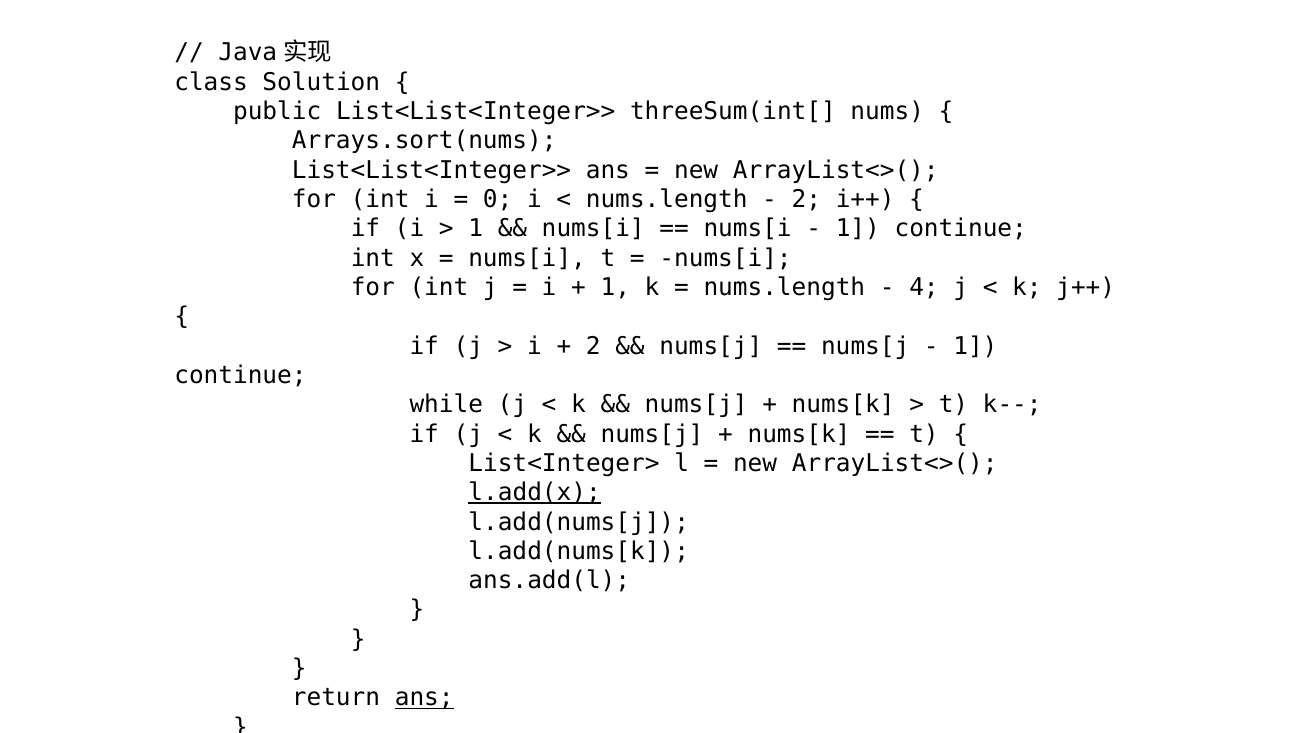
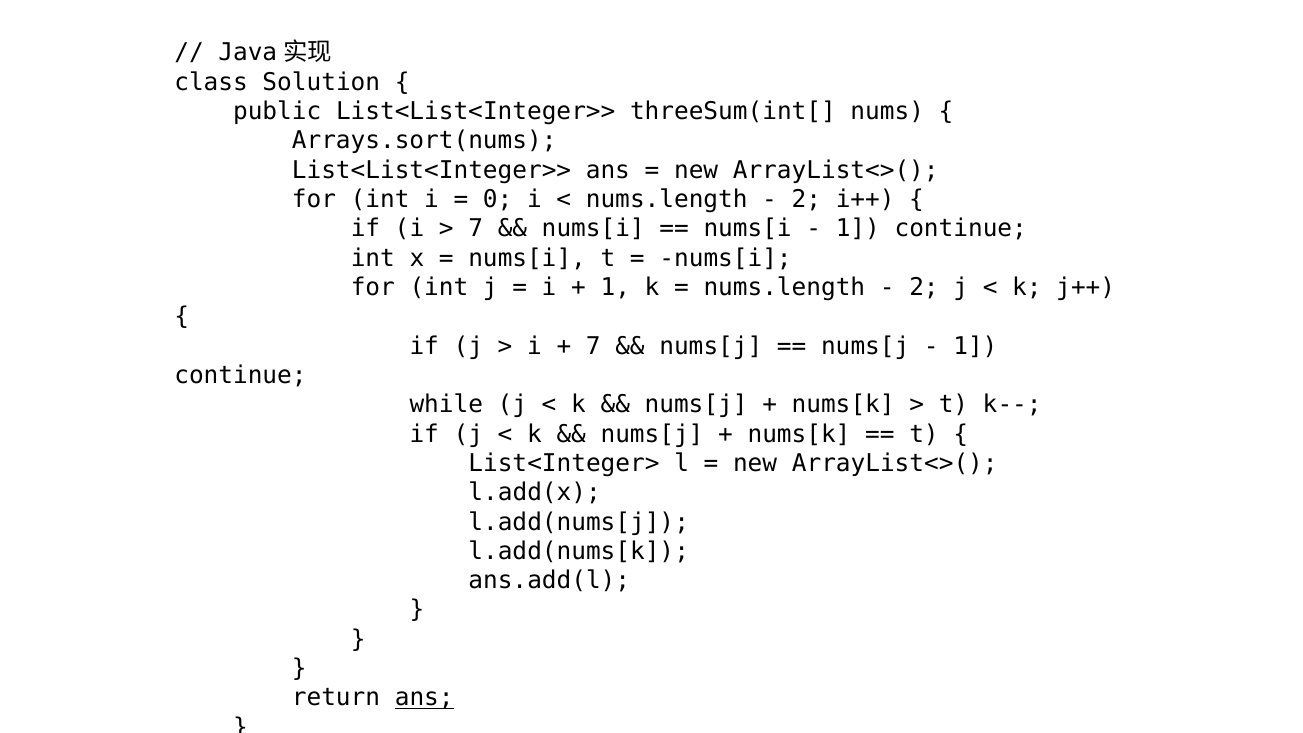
1 at (476, 229): 1 -> 7
4 at (924, 287): 4 -> 2
2 at (593, 346): 2 -> 7
l.add(x underline: present -> none
